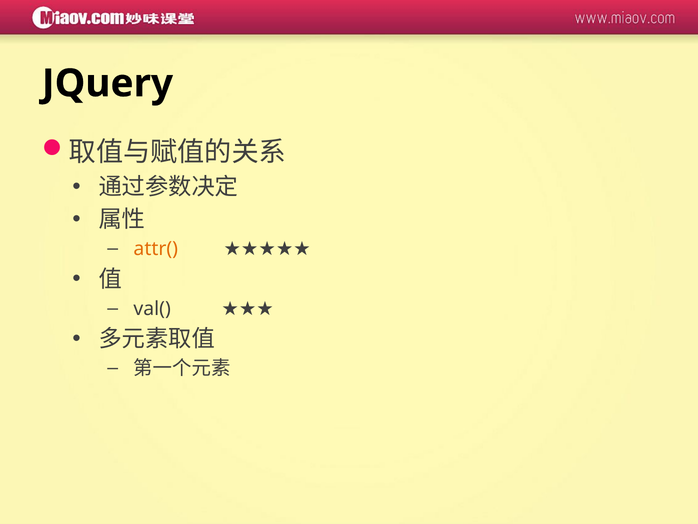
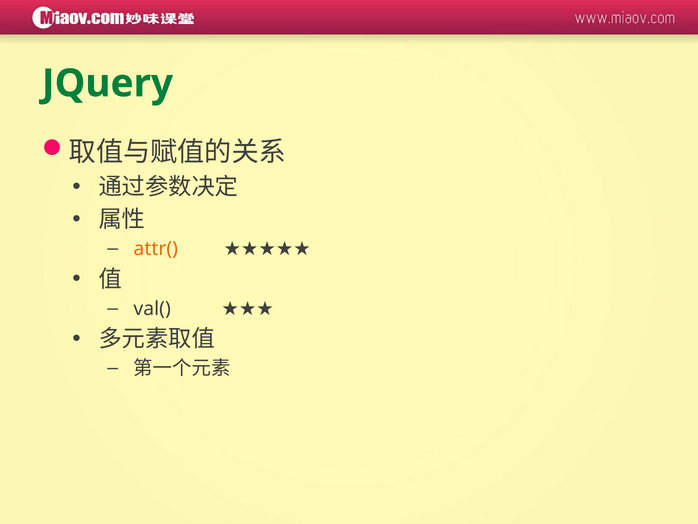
JQuery colour: black -> green
